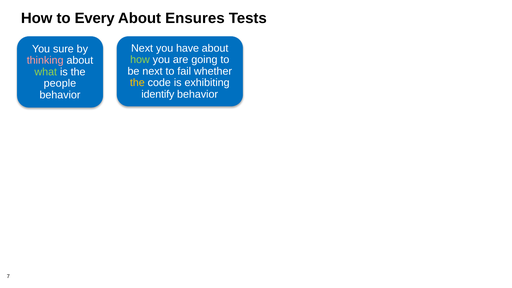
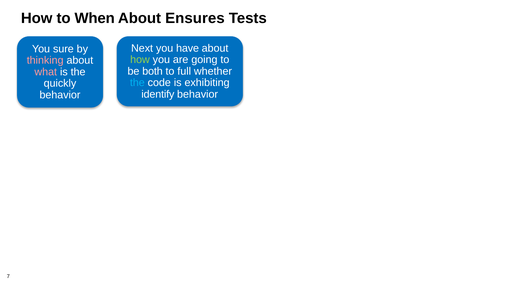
Every: Every -> When
be next: next -> both
fail: fail -> full
what colour: light green -> pink
the at (137, 83) colour: yellow -> light blue
people: people -> quickly
